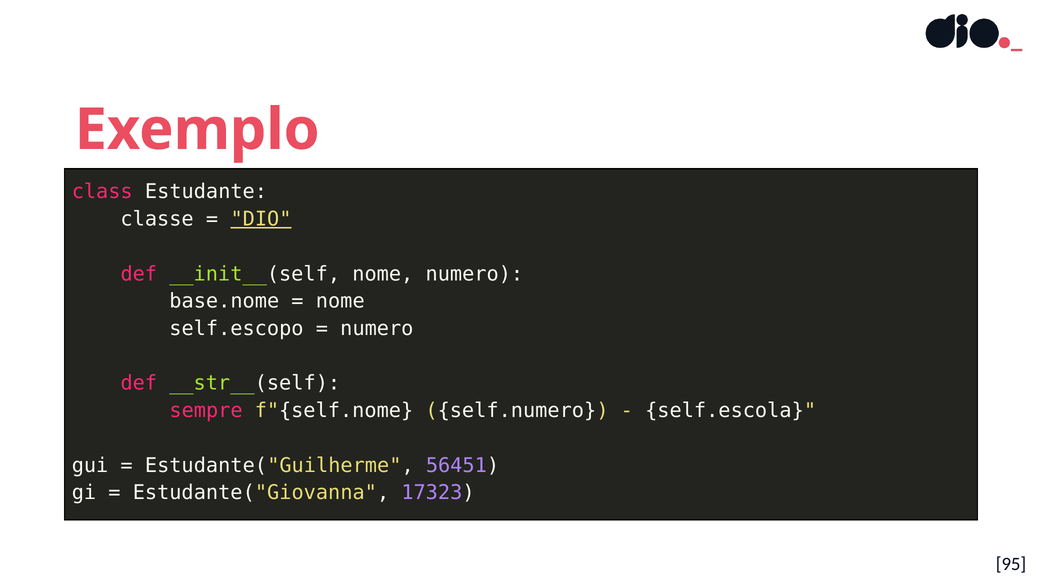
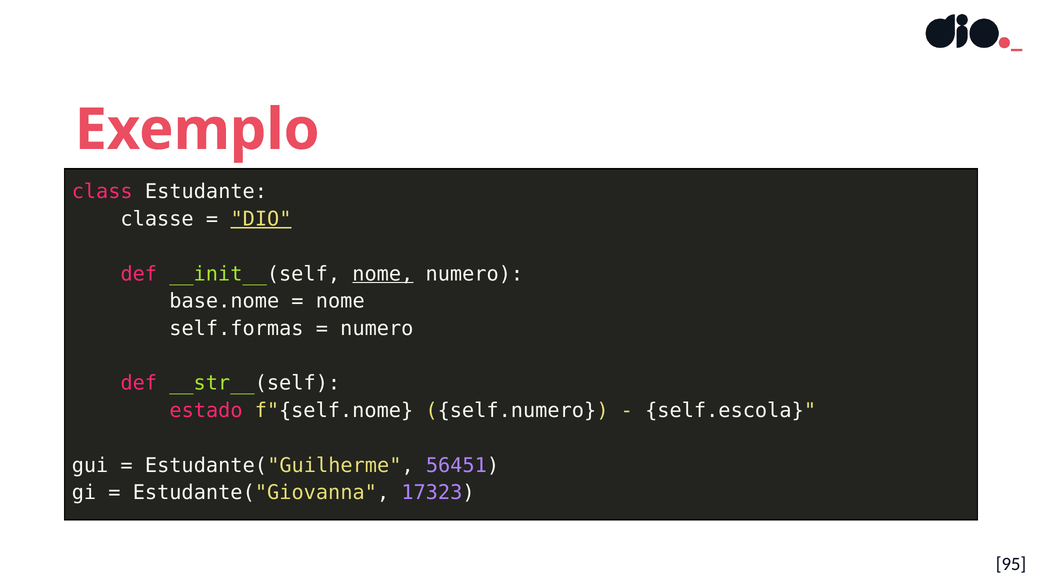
nome at (383, 274) underline: none -> present
self.escopo: self.escopo -> self.formas
sempre: sempre -> estado
